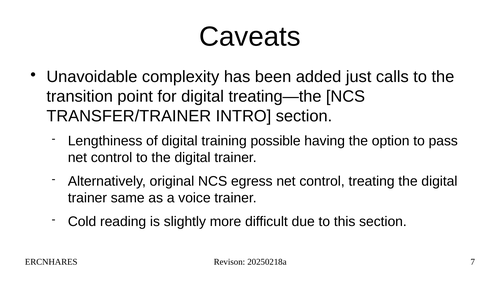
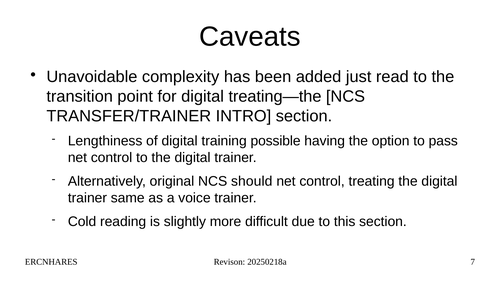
calls: calls -> read
egress: egress -> should
